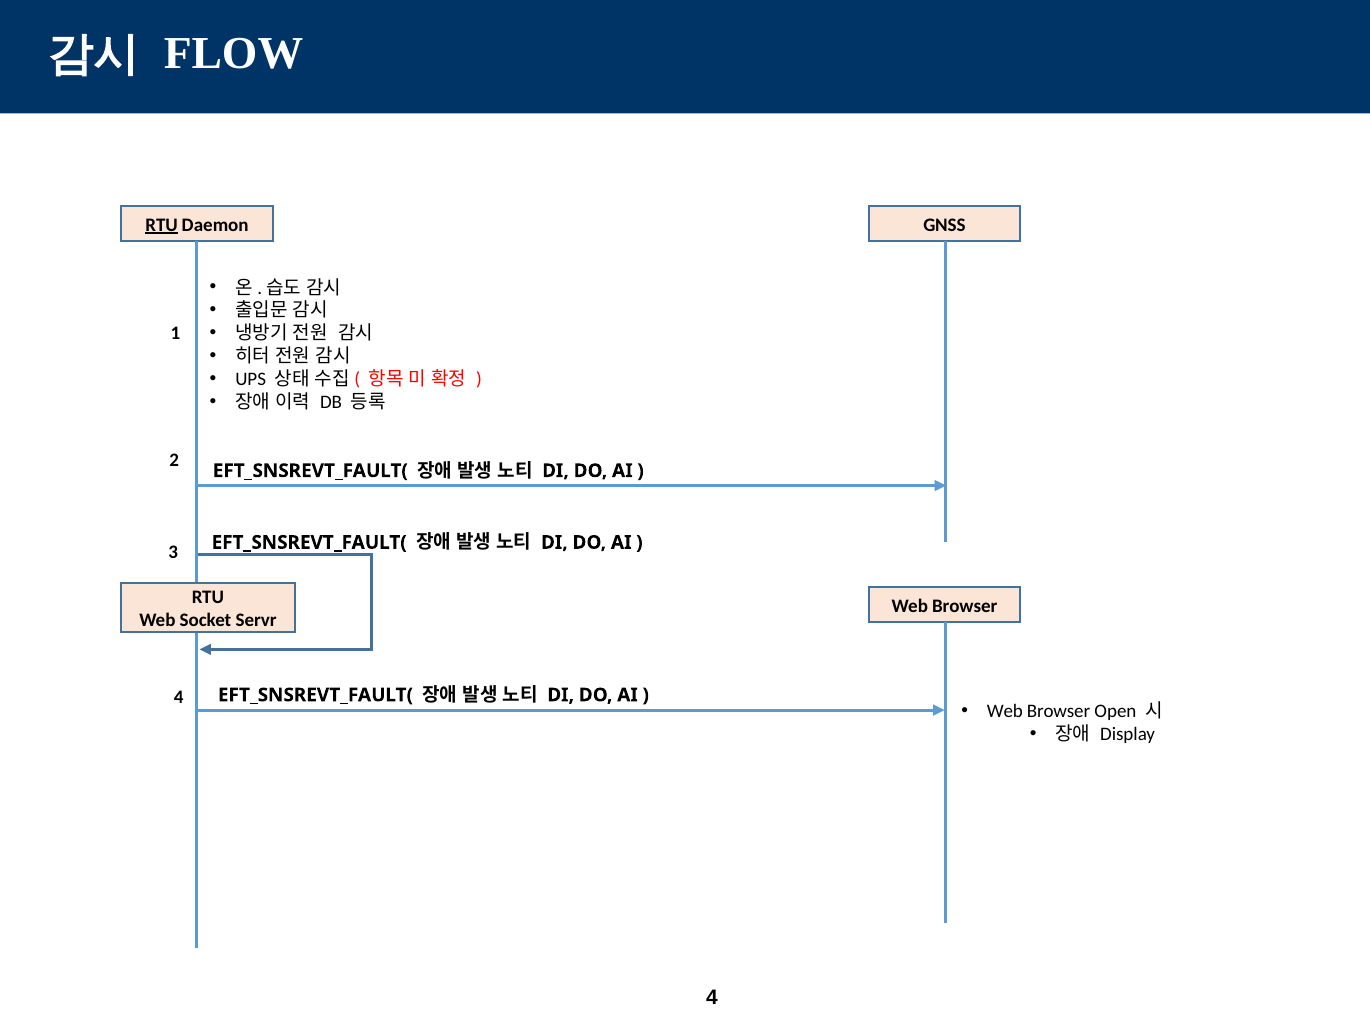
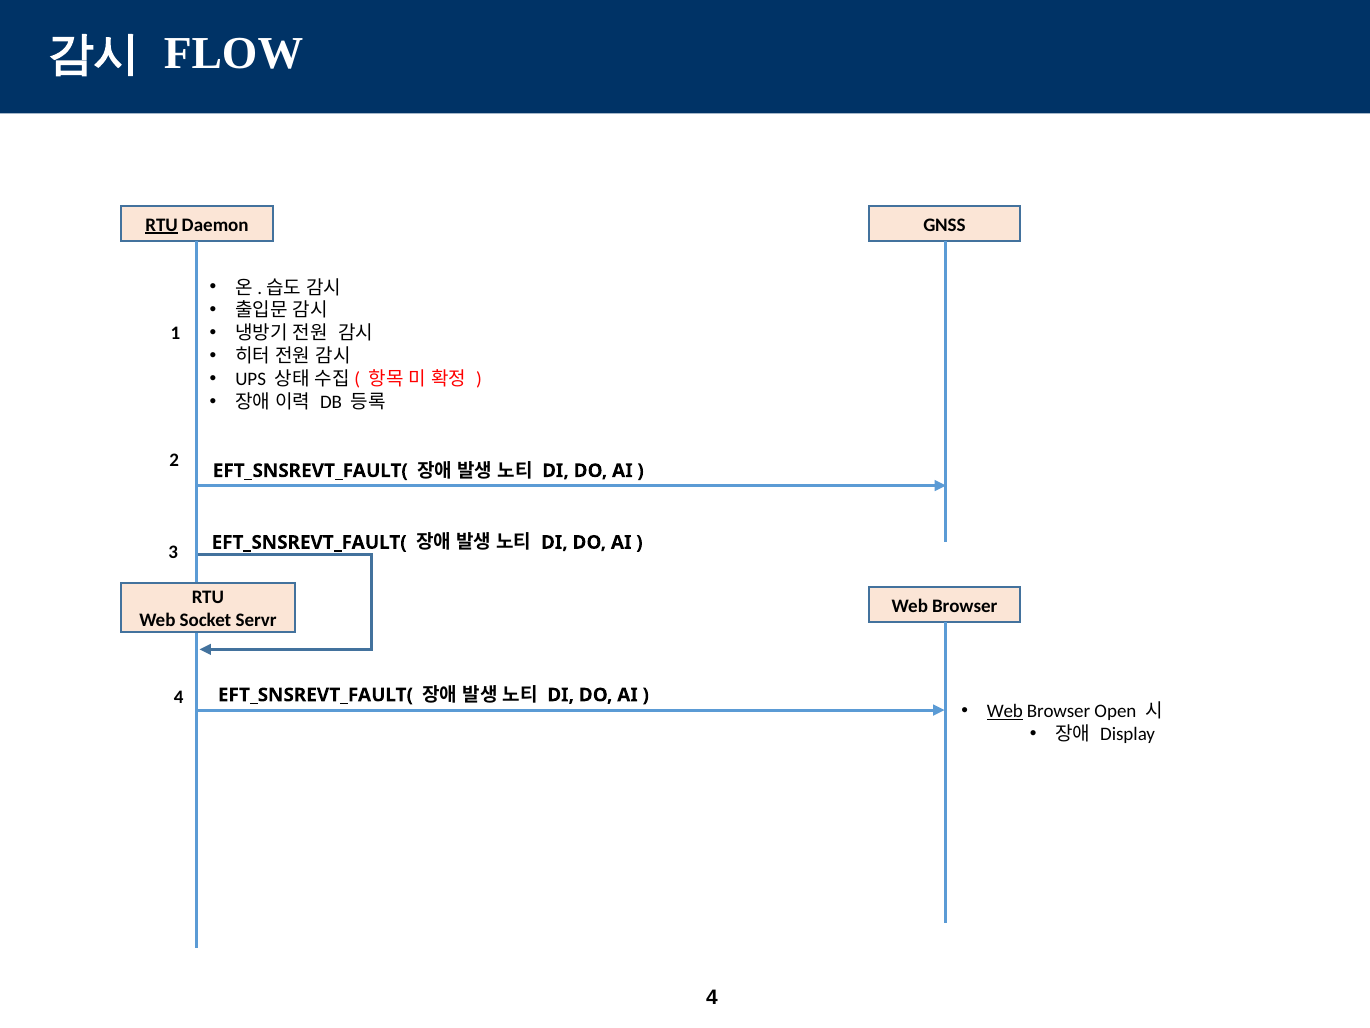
Web at (1005, 711) underline: none -> present
